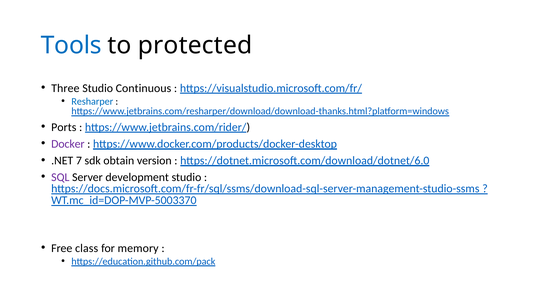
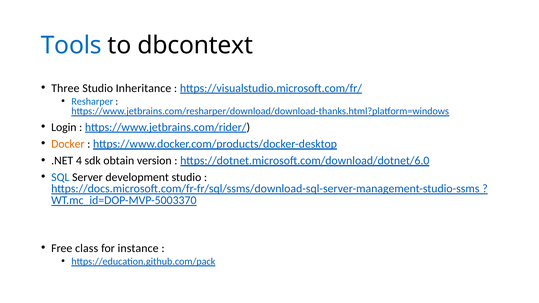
protected: protected -> dbcontext
Continuous: Continuous -> Inheritance
Ports: Ports -> Login
Docker colour: purple -> orange
7: 7 -> 4
SQL colour: purple -> blue
memory: memory -> instance
